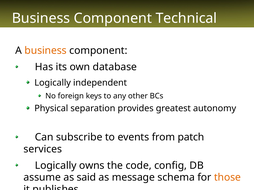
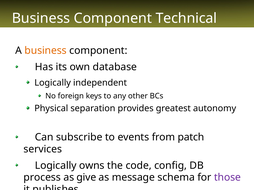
assume: assume -> process
said: said -> give
those colour: orange -> purple
